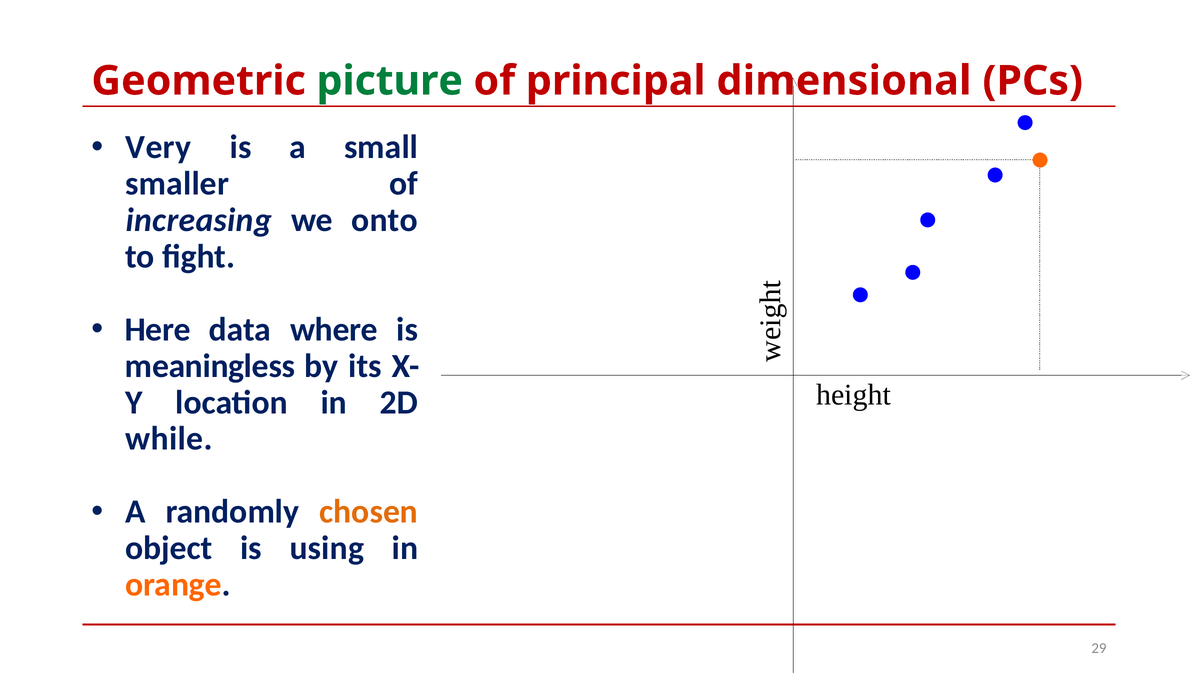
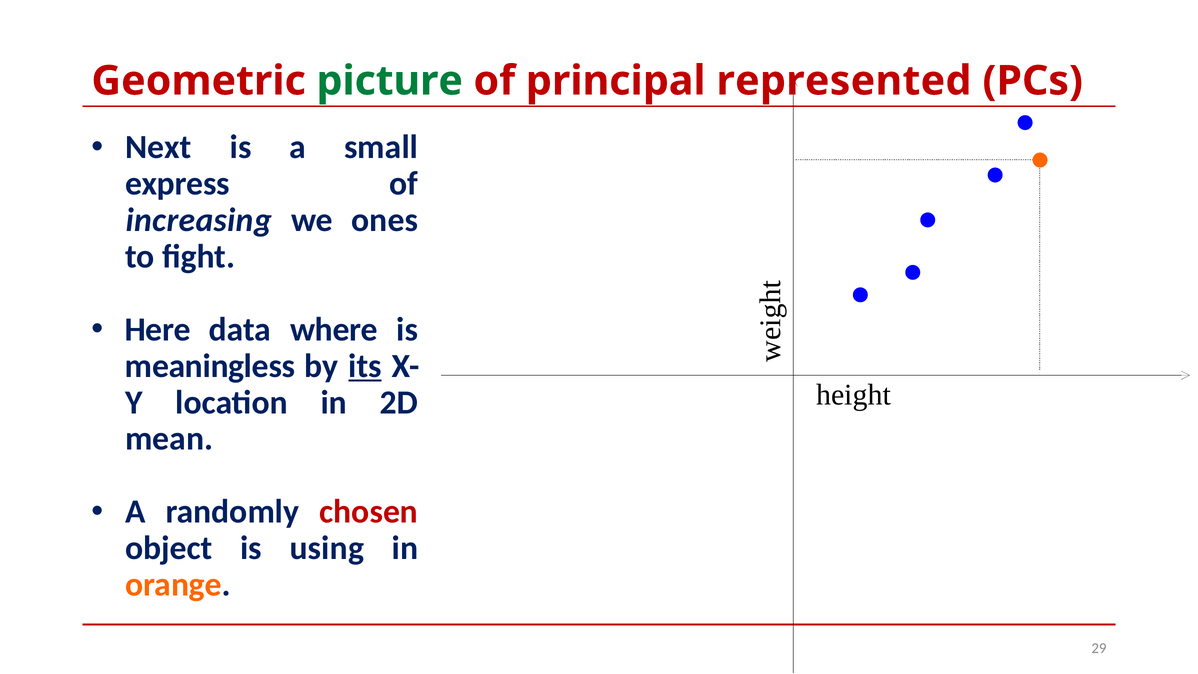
dimensional: dimensional -> represented
Very: Very -> Next
smaller: smaller -> express
onto: onto -> ones
its underline: none -> present
while: while -> mean
chosen colour: orange -> red
